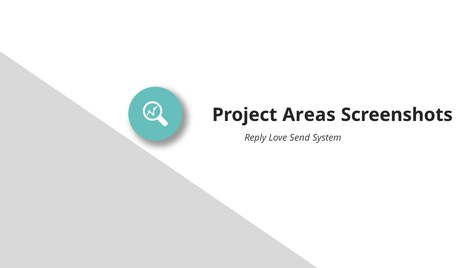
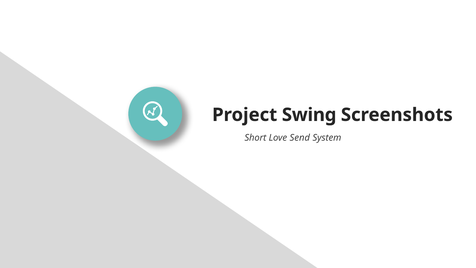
Areas: Areas -> Swing
Reply: Reply -> Short
